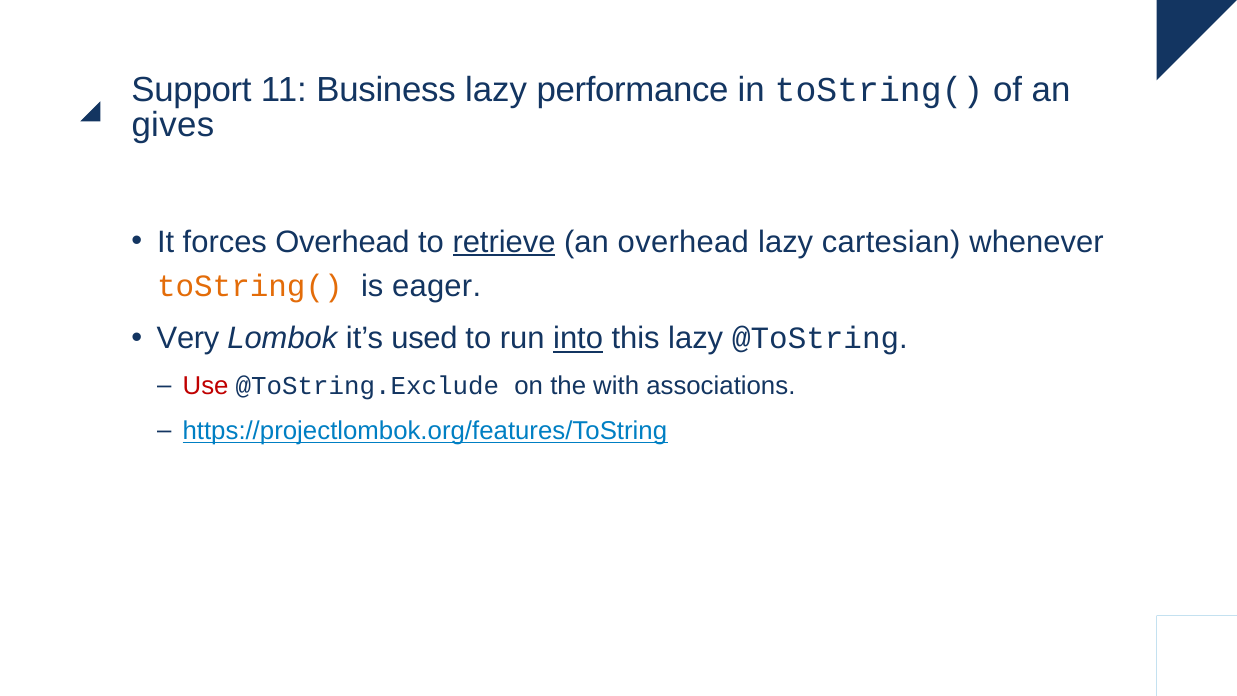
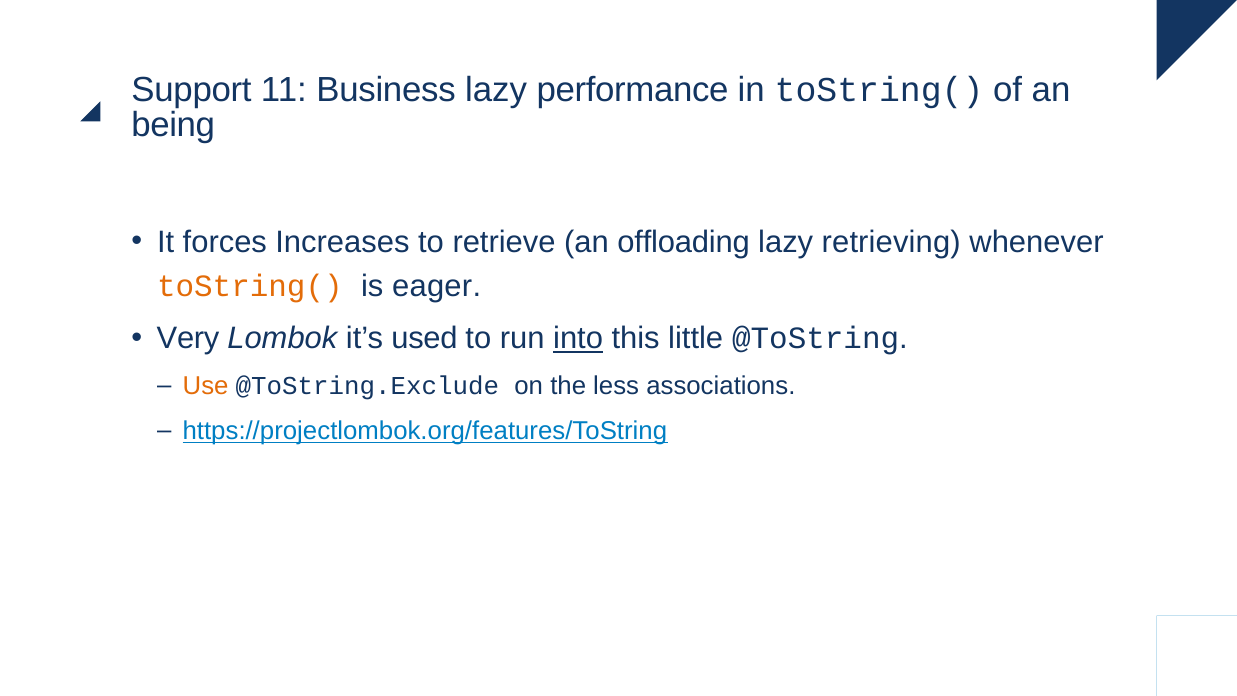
gives: gives -> being
forces Overhead: Overhead -> Increases
retrieve underline: present -> none
an overhead: overhead -> offloading
cartesian: cartesian -> retrieving
this lazy: lazy -> little
Use colour: red -> orange
with: with -> less
